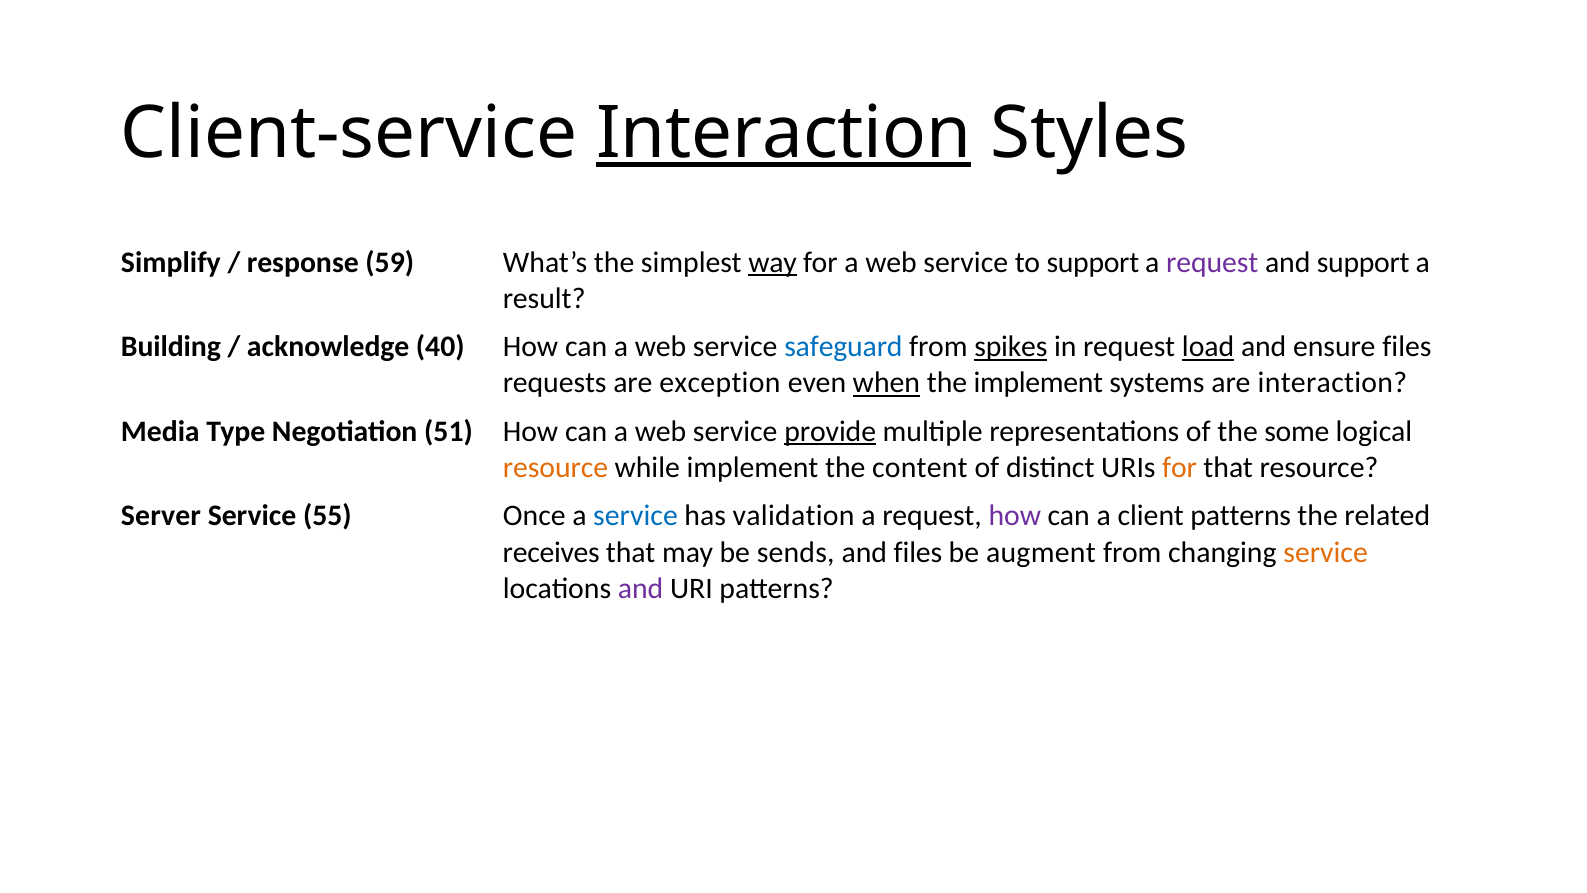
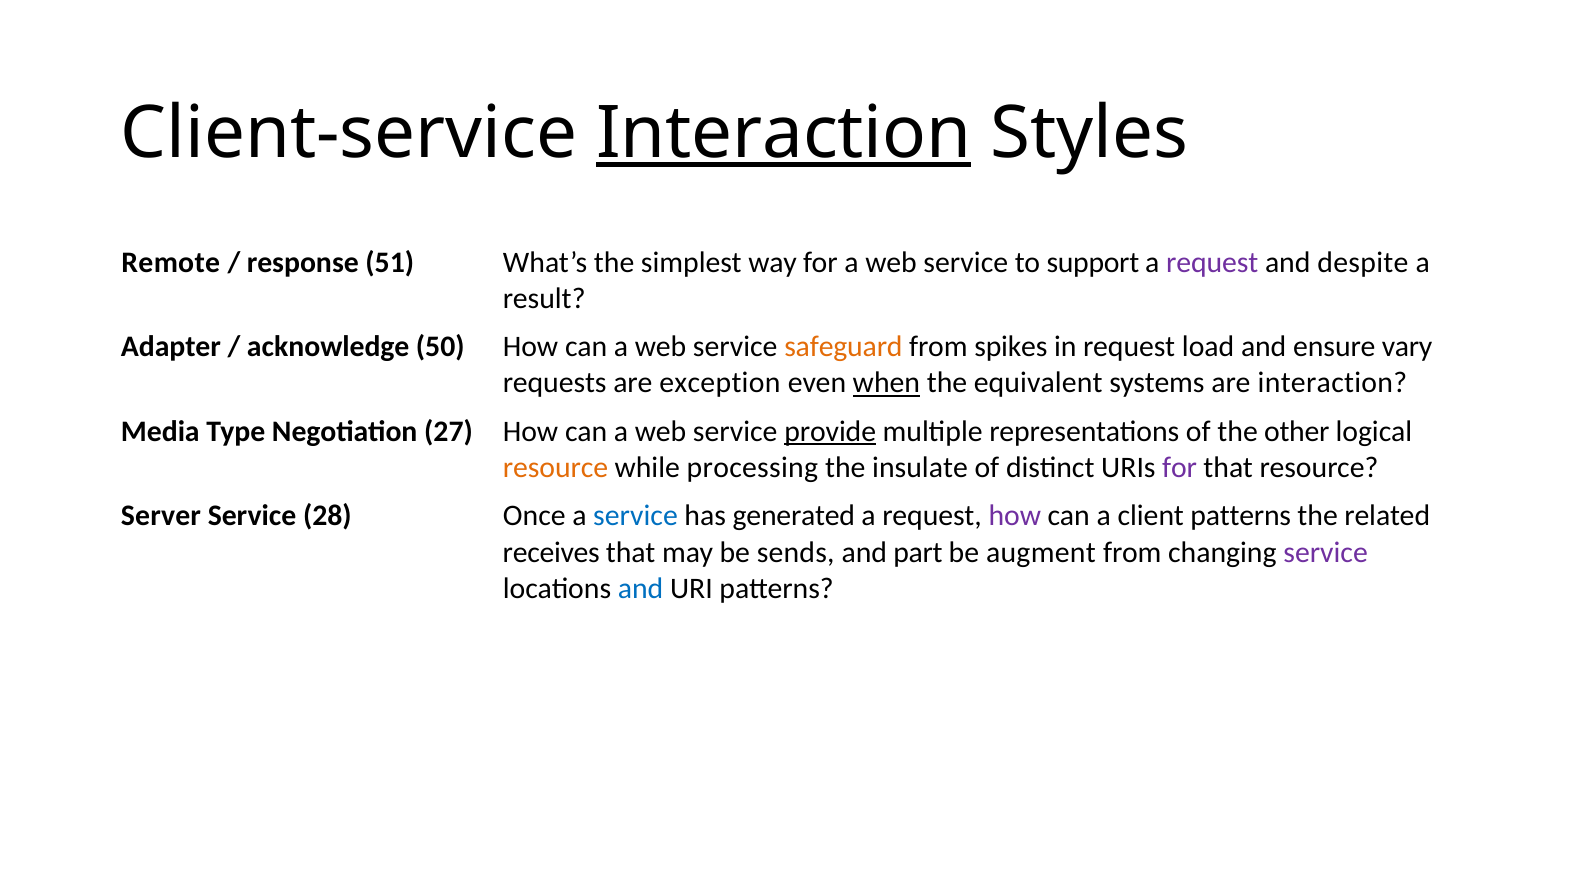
Simplify: Simplify -> Remote
59: 59 -> 51
way underline: present -> none
and support: support -> despite
Building: Building -> Adapter
40: 40 -> 50
safeguard colour: blue -> orange
spikes underline: present -> none
load underline: present -> none
ensure files: files -> vary
the implement: implement -> equivalent
51: 51 -> 27
some: some -> other
while implement: implement -> processing
content: content -> insulate
for at (1180, 468) colour: orange -> purple
55: 55 -> 28
validation: validation -> generated
and files: files -> part
service at (1326, 552) colour: orange -> purple
and at (641, 588) colour: purple -> blue
